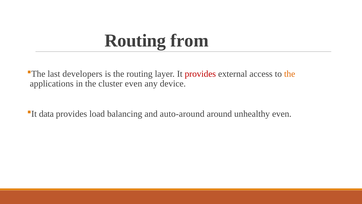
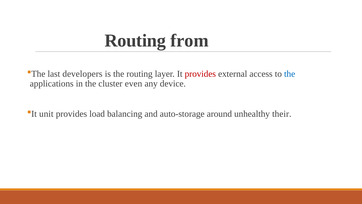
the at (290, 74) colour: orange -> blue
data: data -> unit
auto-around: auto-around -> auto-storage
unhealthy even: even -> their
